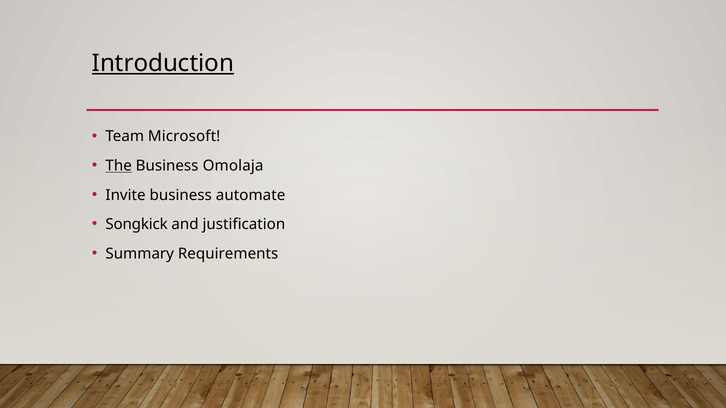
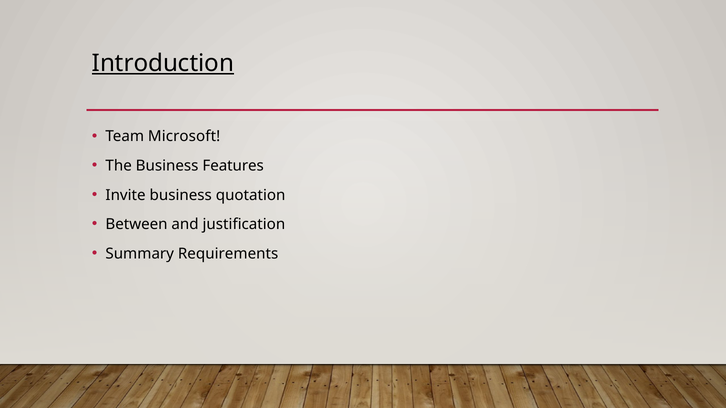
The underline: present -> none
Omolaja: Omolaja -> Features
automate: automate -> quotation
Songkick: Songkick -> Between
